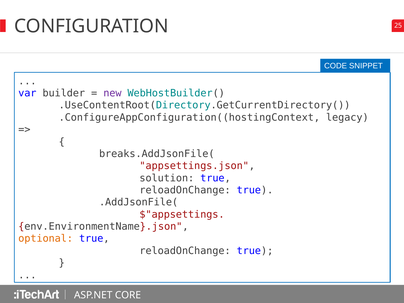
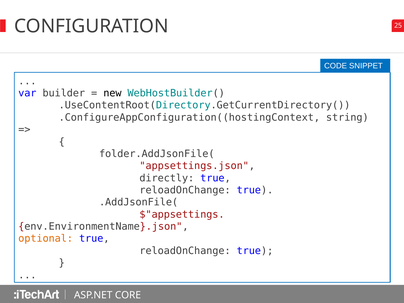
new colour: purple -> black
legacy: legacy -> string
breaks.AddJsonFile(: breaks.AddJsonFile( -> folder.AddJsonFile(
solution: solution -> directly
